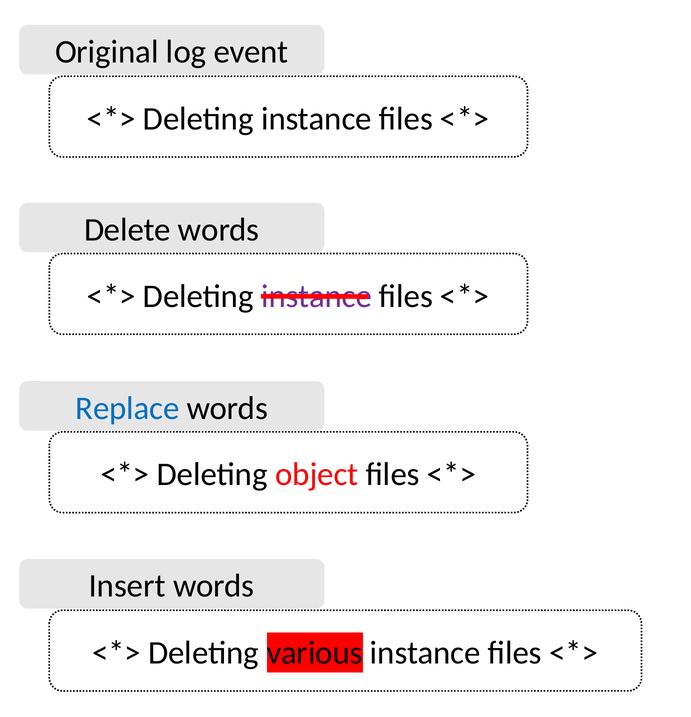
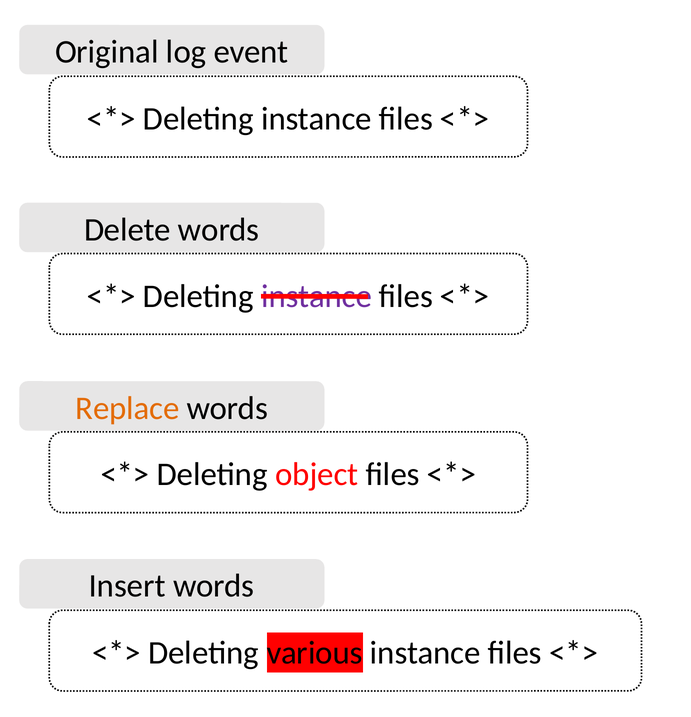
Replace colour: blue -> orange
